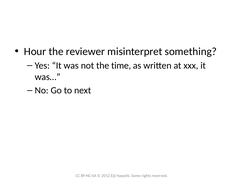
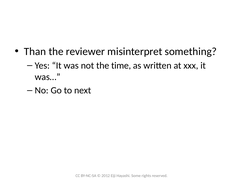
Hour: Hour -> Than
